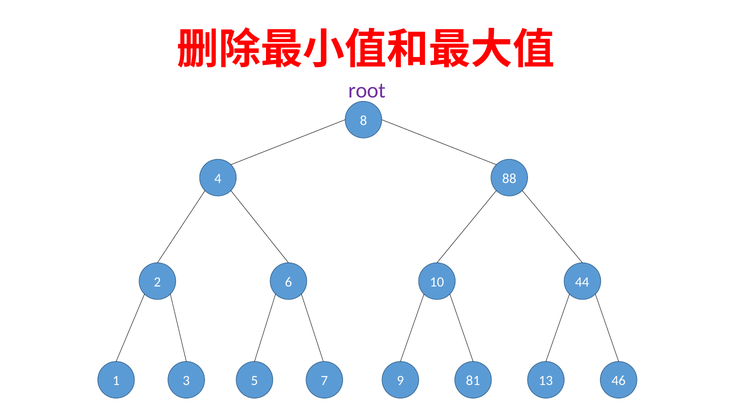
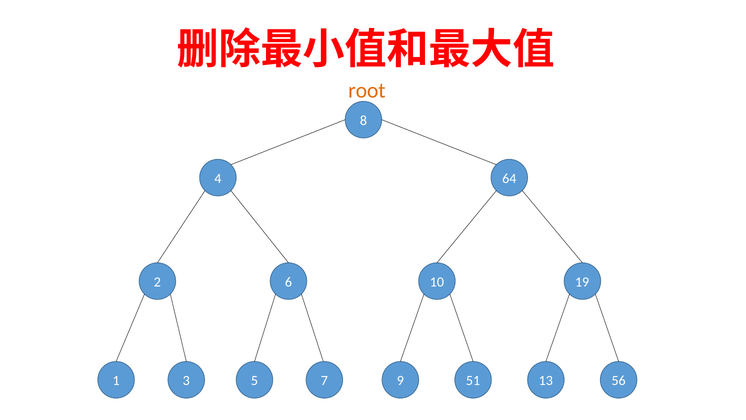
root colour: purple -> orange
88: 88 -> 64
44: 44 -> 19
81: 81 -> 51
46: 46 -> 56
